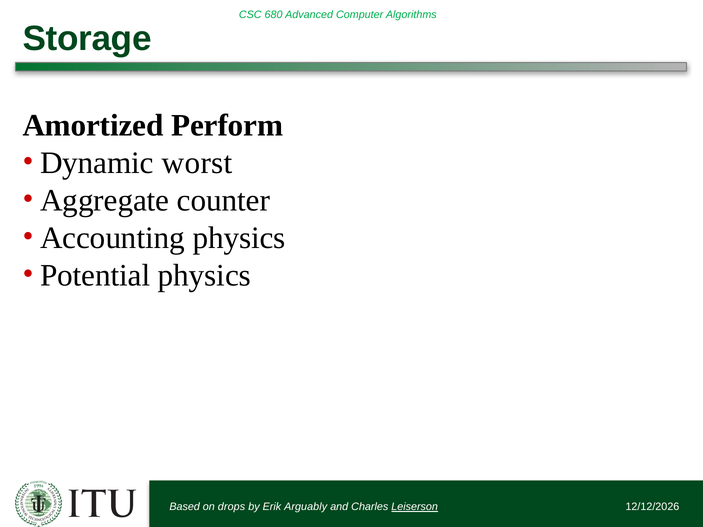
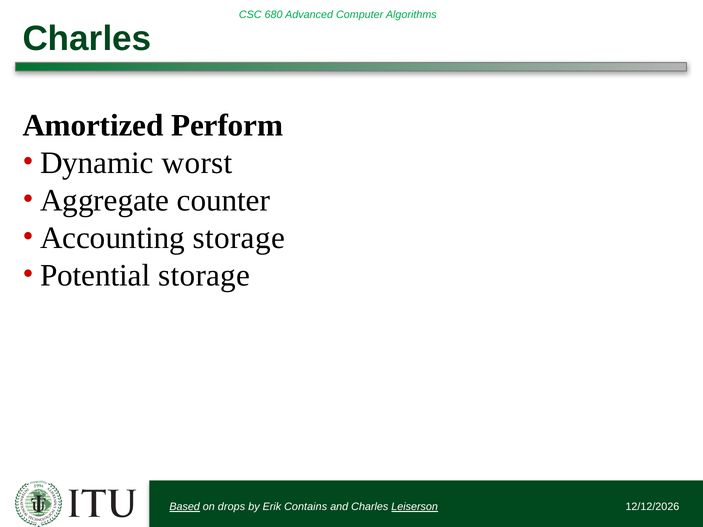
Storage at (87, 38): Storage -> Charles
Accounting physics: physics -> storage
Potential physics: physics -> storage
Based underline: none -> present
Arguably: Arguably -> Contains
